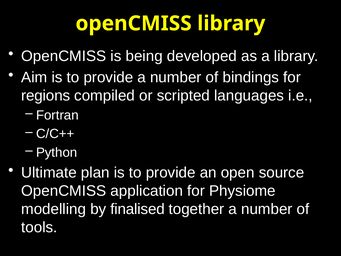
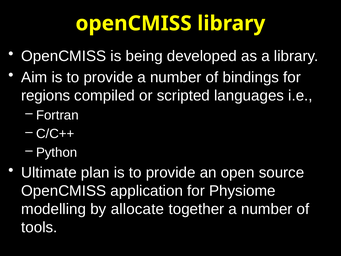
finalised: finalised -> allocate
